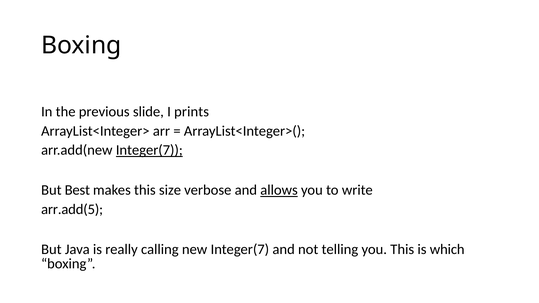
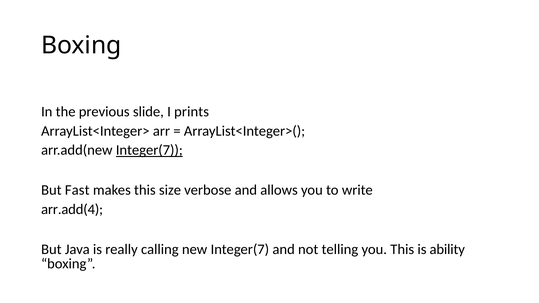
Best: Best -> Fast
allows underline: present -> none
arr.add(5: arr.add(5 -> arr.add(4
which: which -> ability
